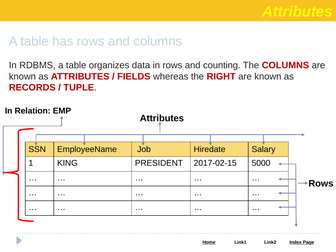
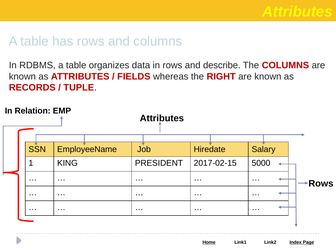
counting: counting -> describe
